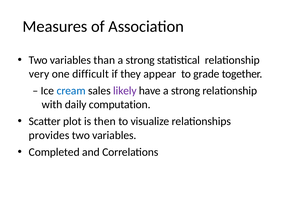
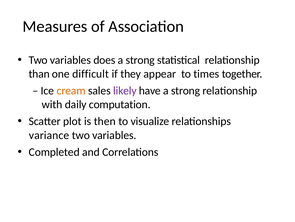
than: than -> does
very: very -> than
grade: grade -> times
cream colour: blue -> orange
provides: provides -> variance
